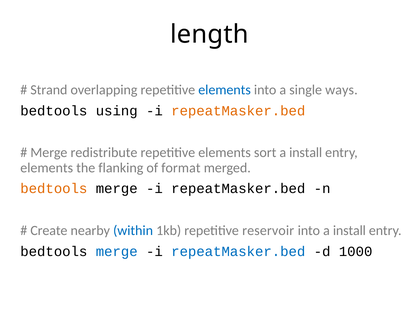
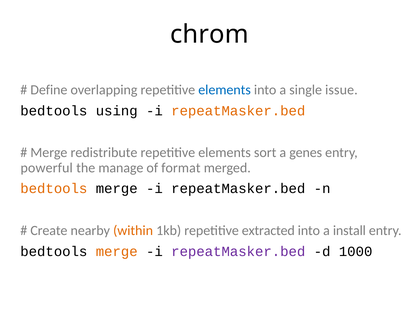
length: length -> chrom
Strand: Strand -> Define
ways: ways -> issue
install at (306, 152): install -> genes
elements at (47, 167): elements -> powerful
flanking: flanking -> manage
within colour: blue -> orange
reservoir: reservoir -> extracted
merge at (117, 251) colour: blue -> orange
repeatMasker.bed at (238, 251) colour: blue -> purple
